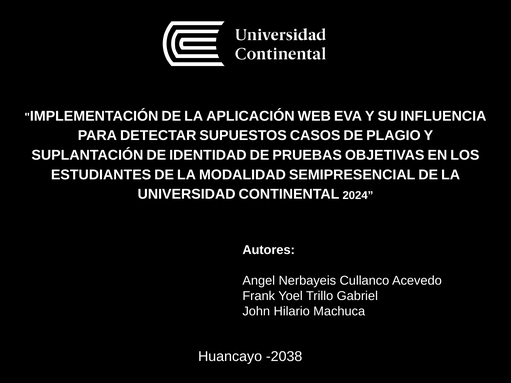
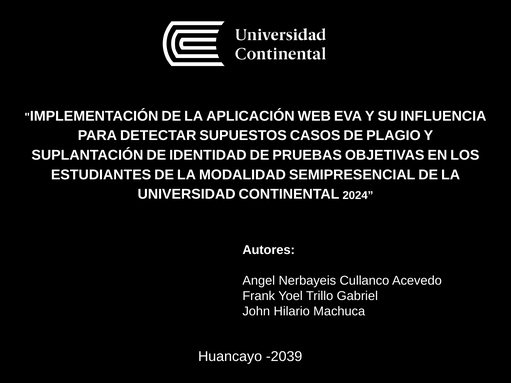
-2038: -2038 -> -2039
